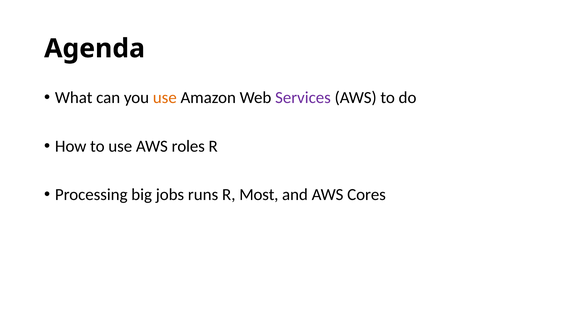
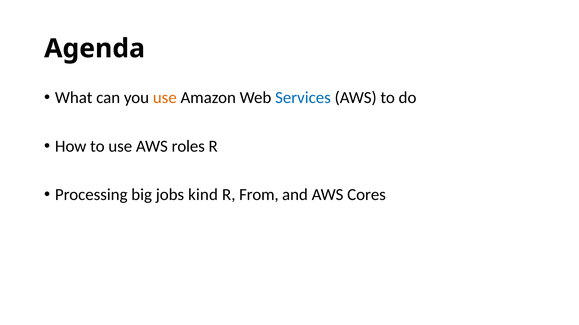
Services colour: purple -> blue
runs: runs -> kind
Most: Most -> From
